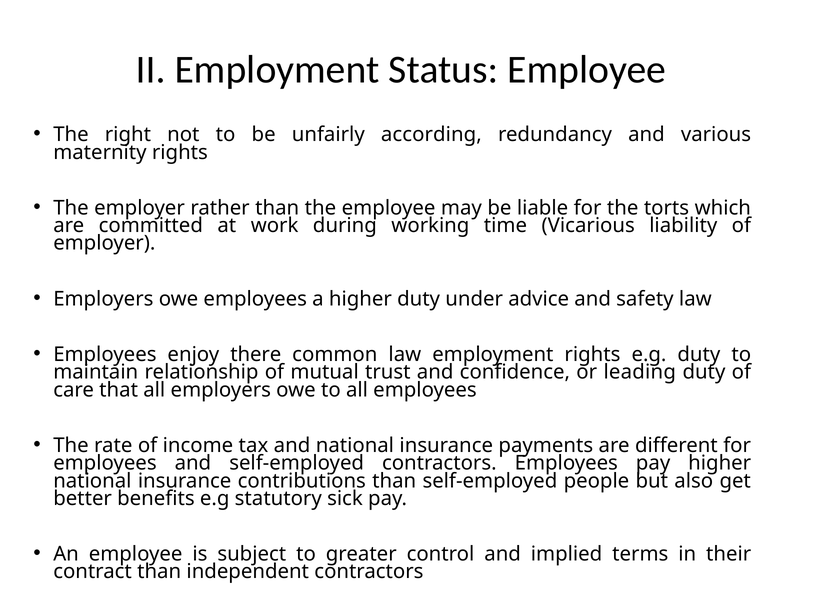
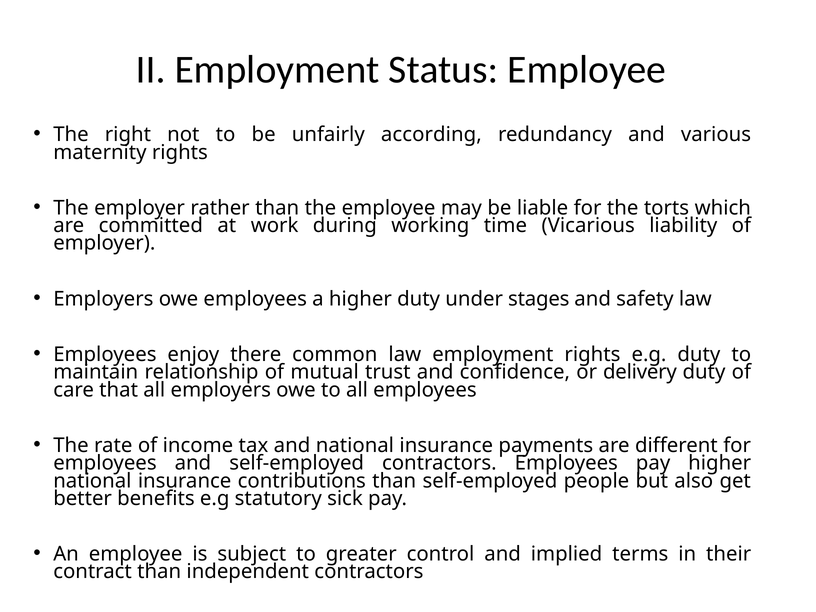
advice: advice -> stages
leading: leading -> delivery
